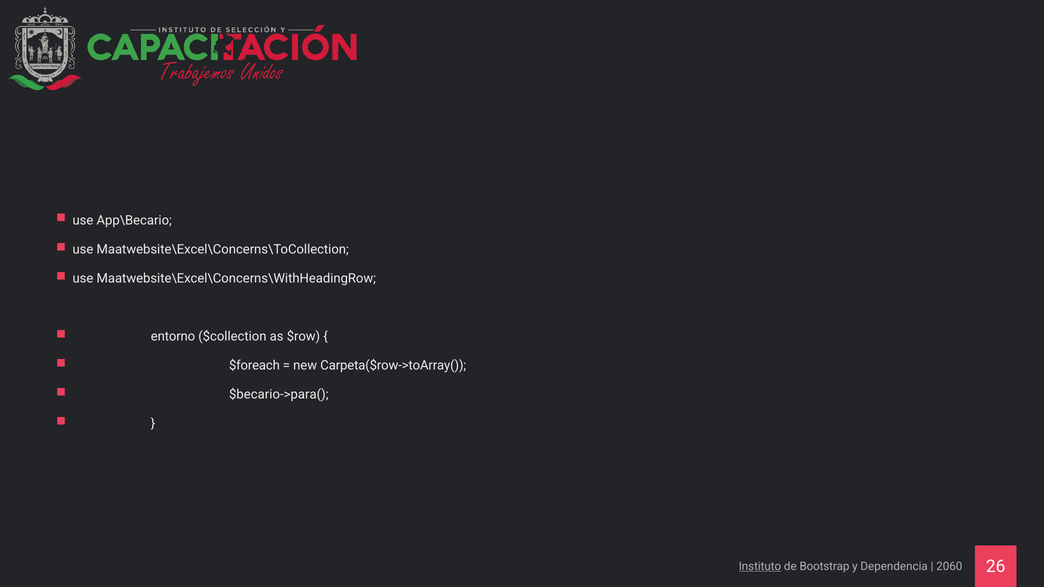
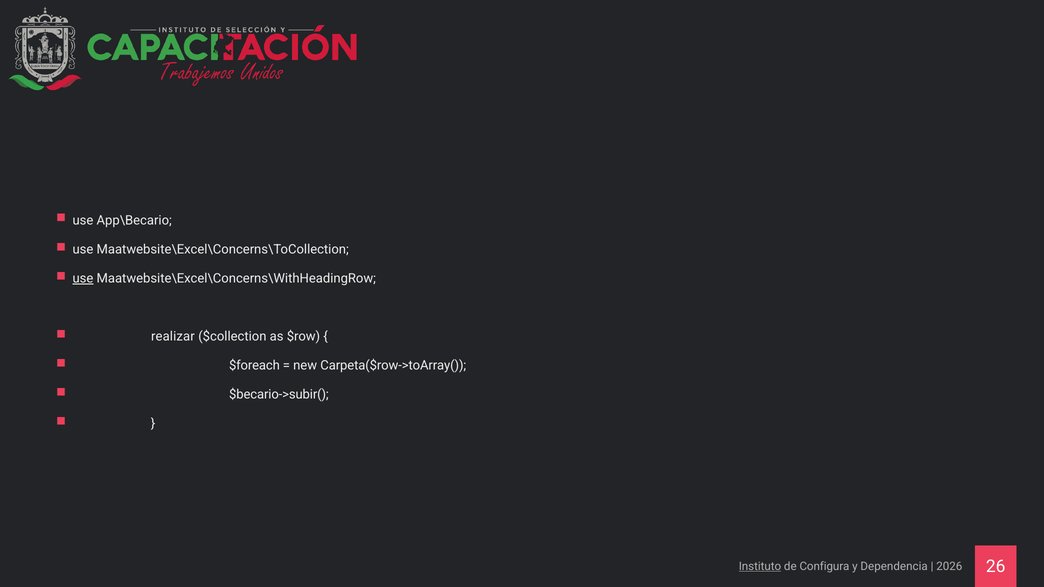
use at (83, 278) underline: none -> present
entorno: entorno -> realizar
$becario->para(: $becario->para( -> $becario->subir(
Bootstrap: Bootstrap -> Configura
2060: 2060 -> 2026
